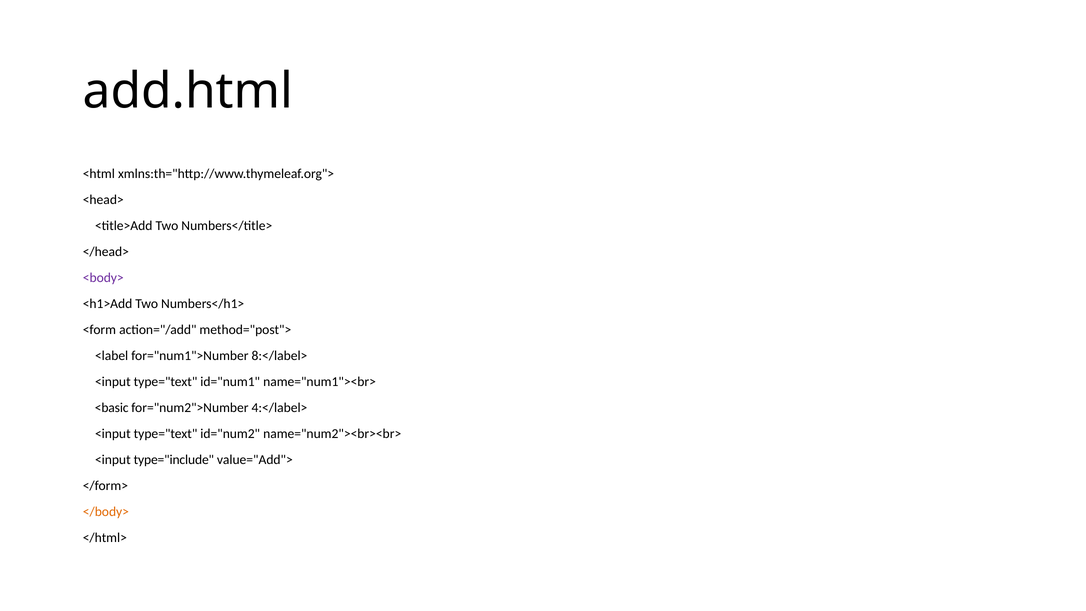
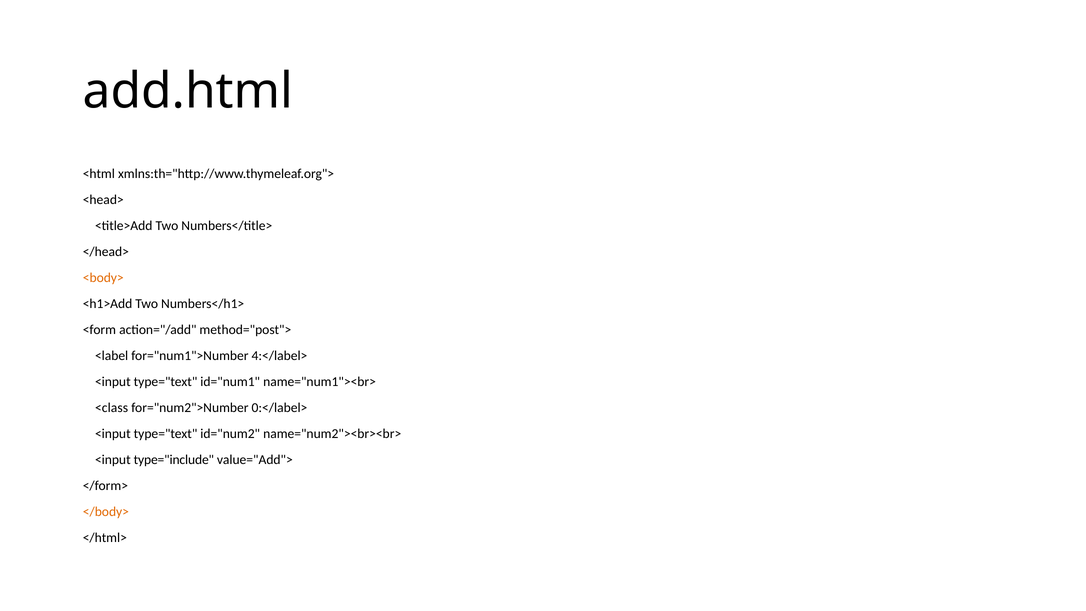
<body> colour: purple -> orange
8:</label>: 8:</label> -> 4:</label>
<basic: <basic -> <class
4:</label>: 4:</label> -> 0:</label>
